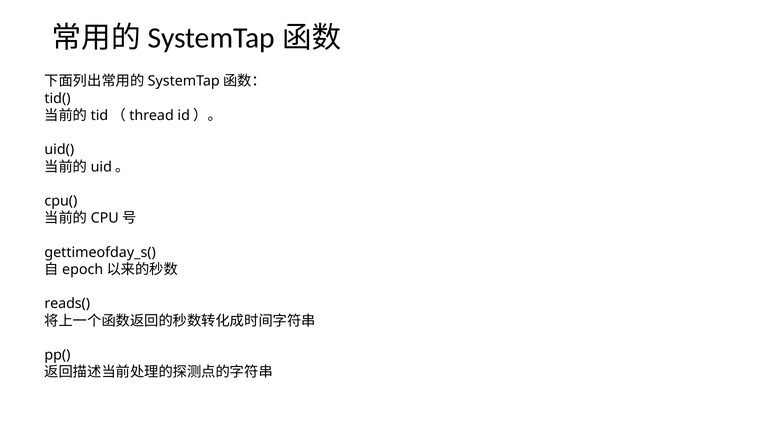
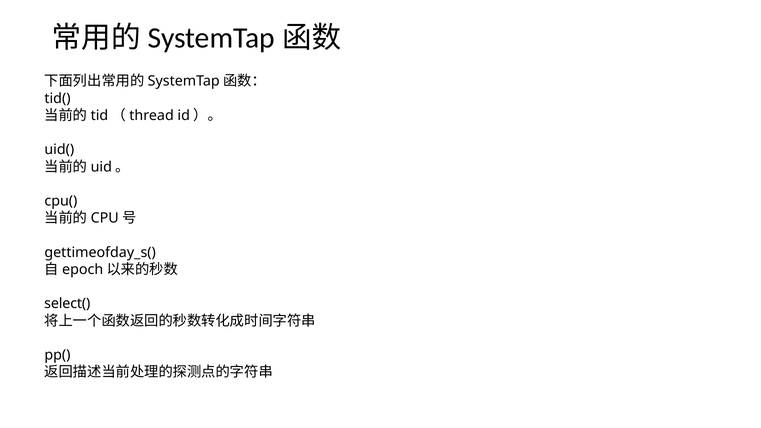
reads(: reads( -> select(
